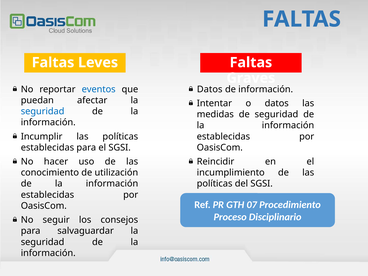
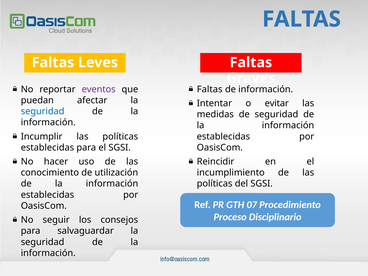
eventos colour: blue -> purple
Datos at (210, 89): Datos -> Faltas
o datos: datos -> evitar
